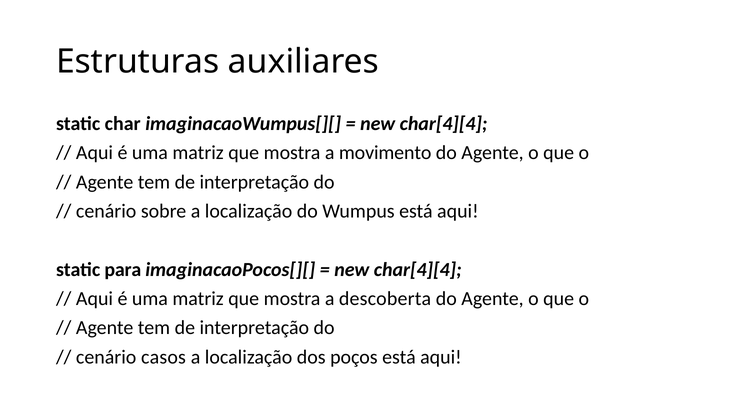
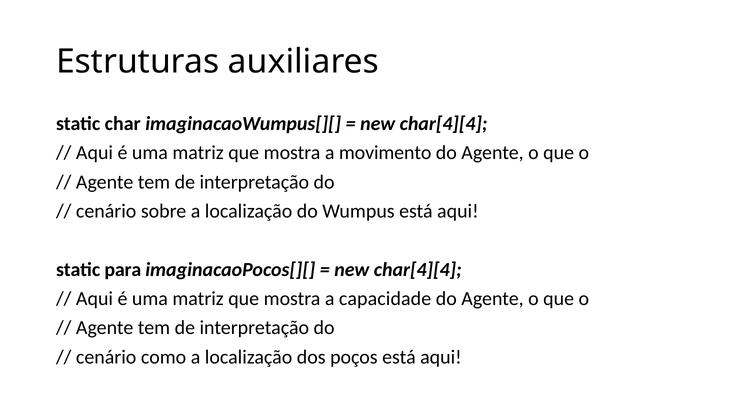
descoberta: descoberta -> capacidade
casos: casos -> como
